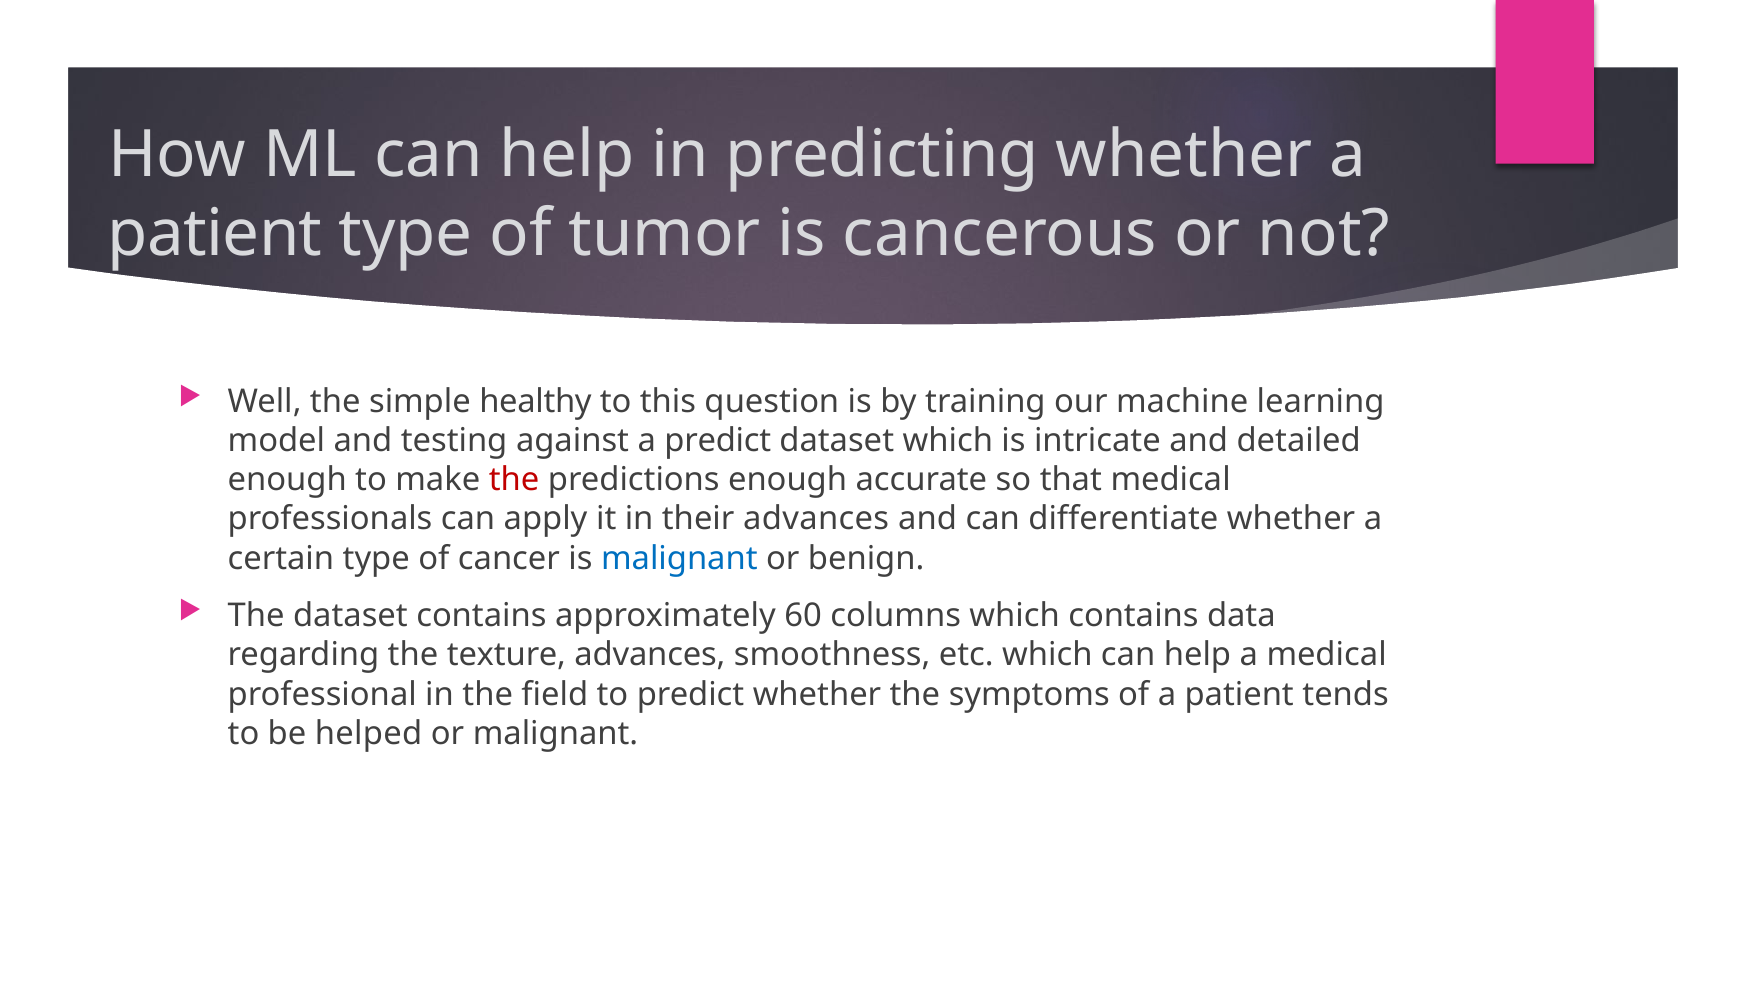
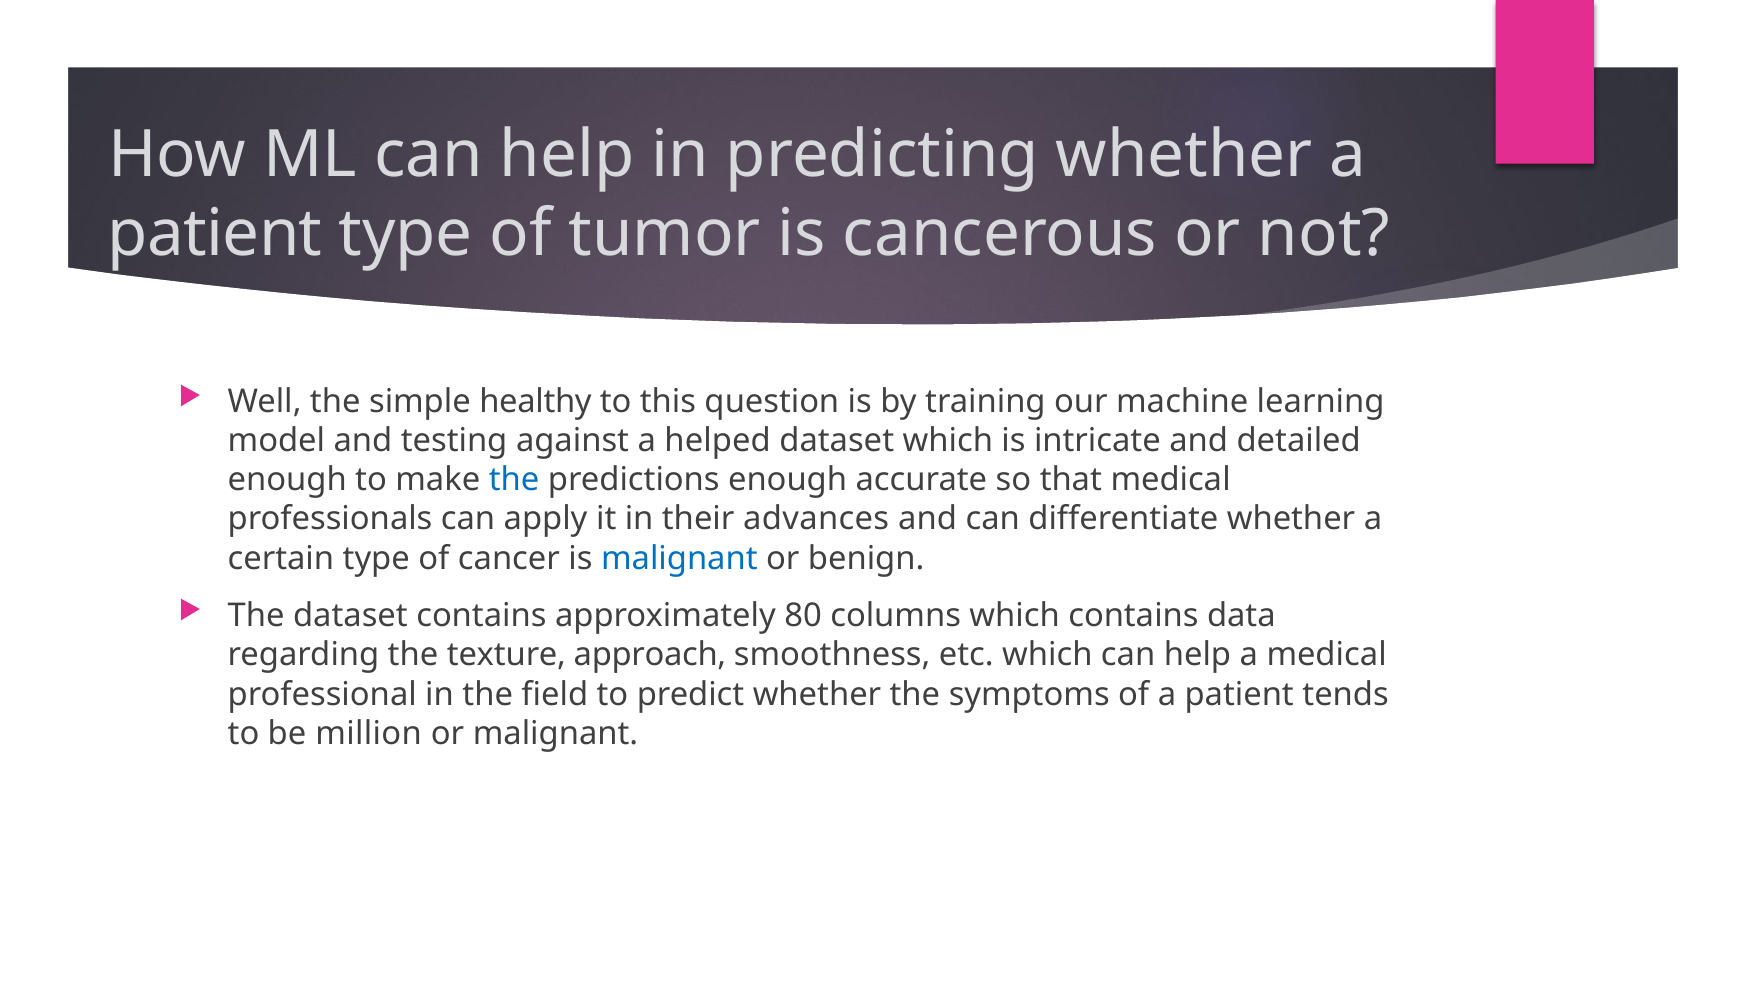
a predict: predict -> helped
the at (514, 480) colour: red -> blue
60: 60 -> 80
texture advances: advances -> approach
helped: helped -> million
